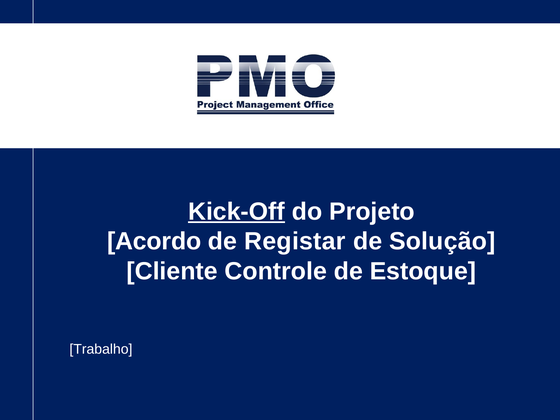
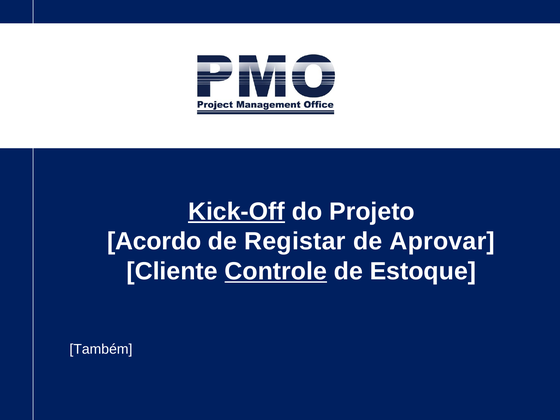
Solução: Solução -> Aprovar
Controle underline: none -> present
Trabalho: Trabalho -> Também
